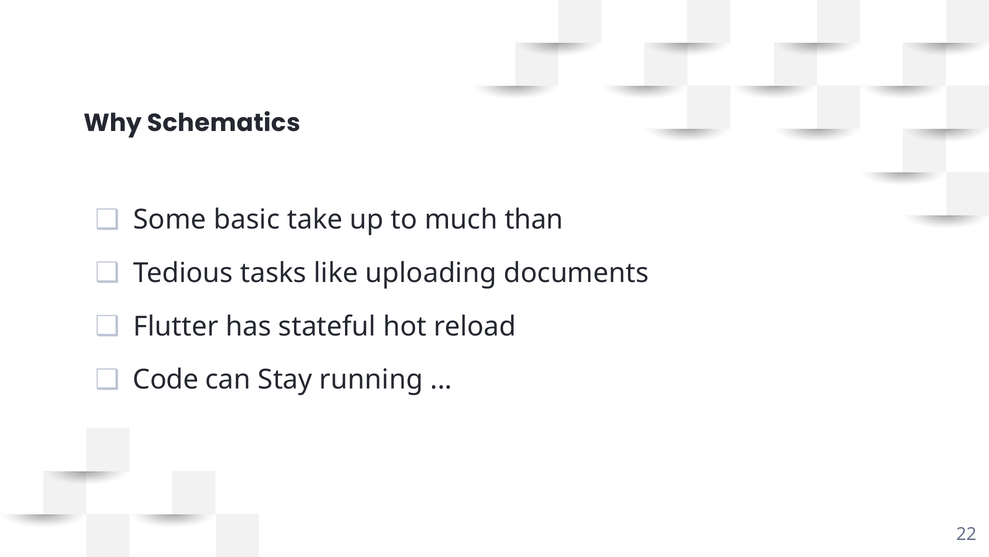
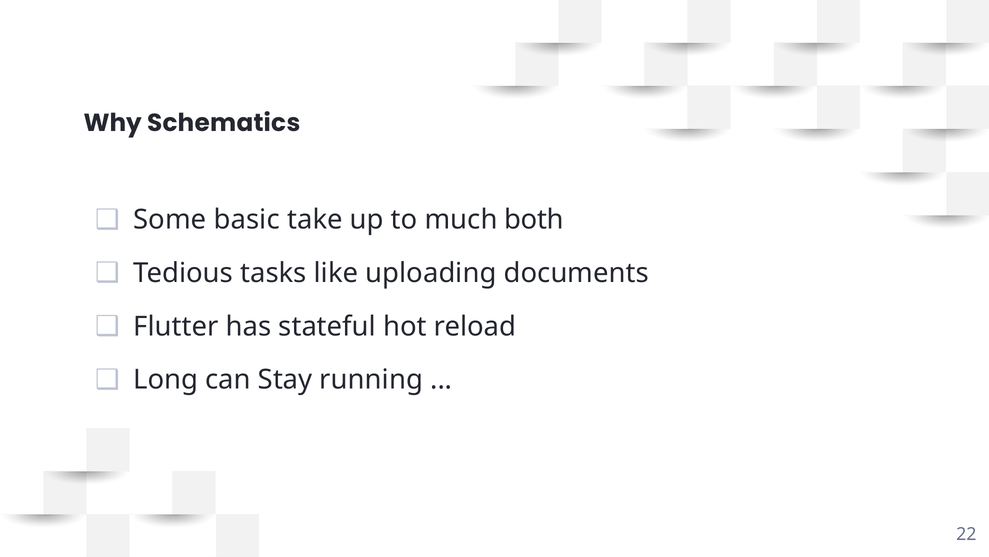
than: than -> both
Code: Code -> Long
